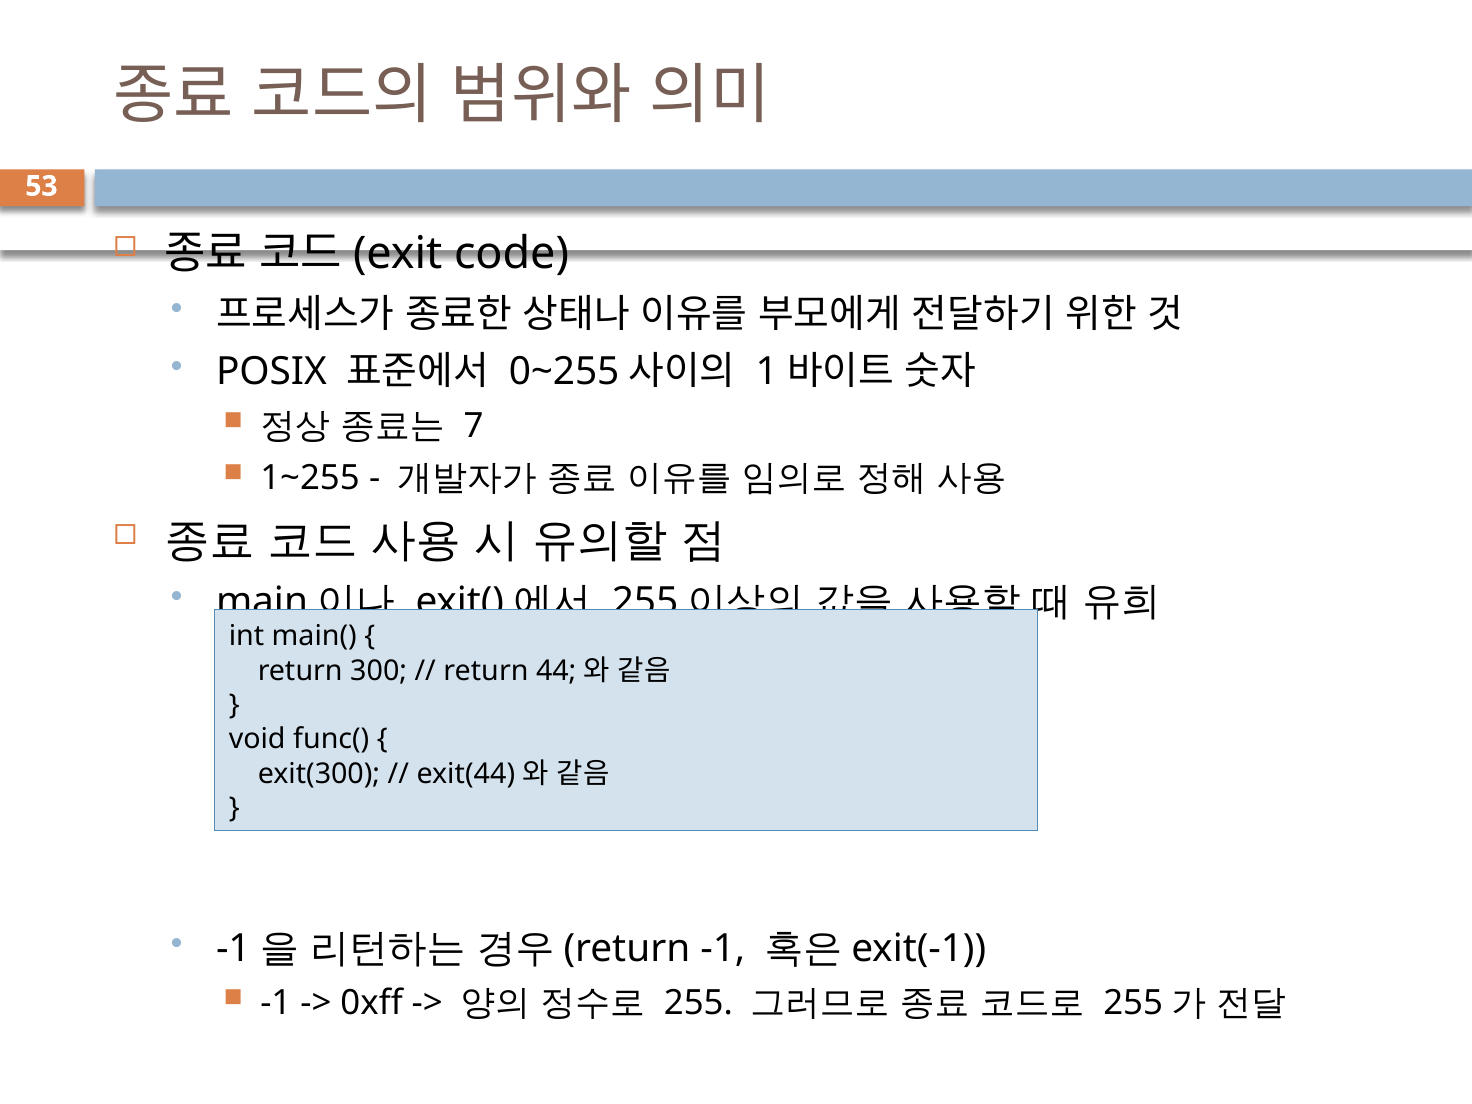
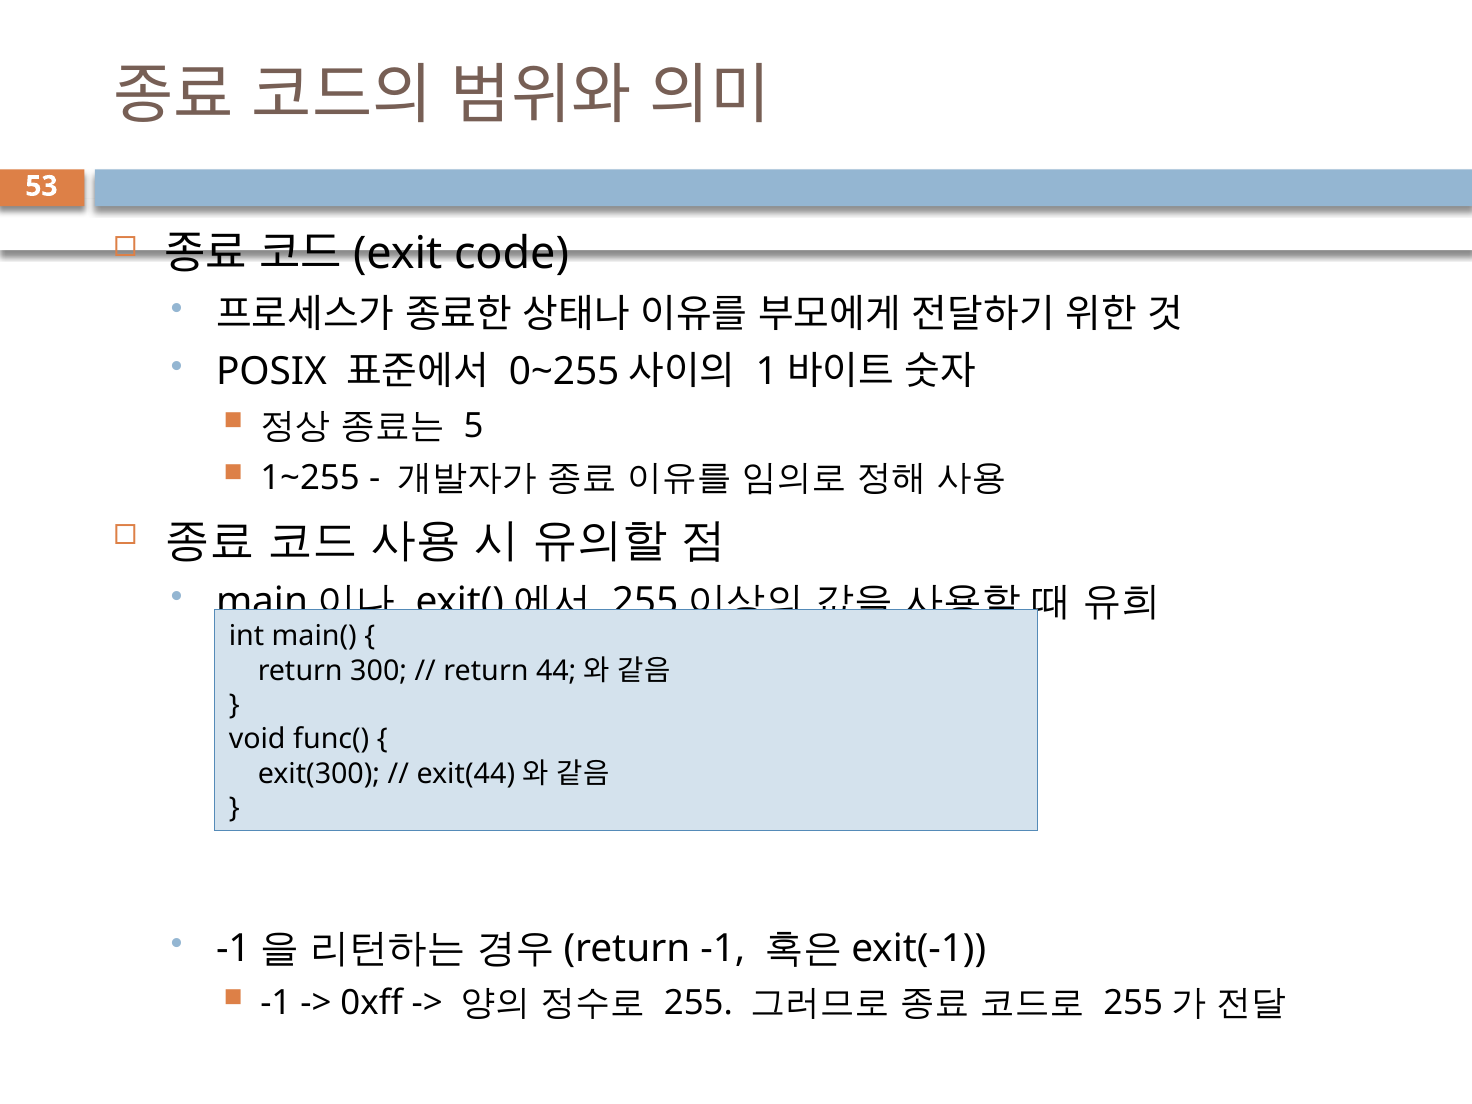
7: 7 -> 5
